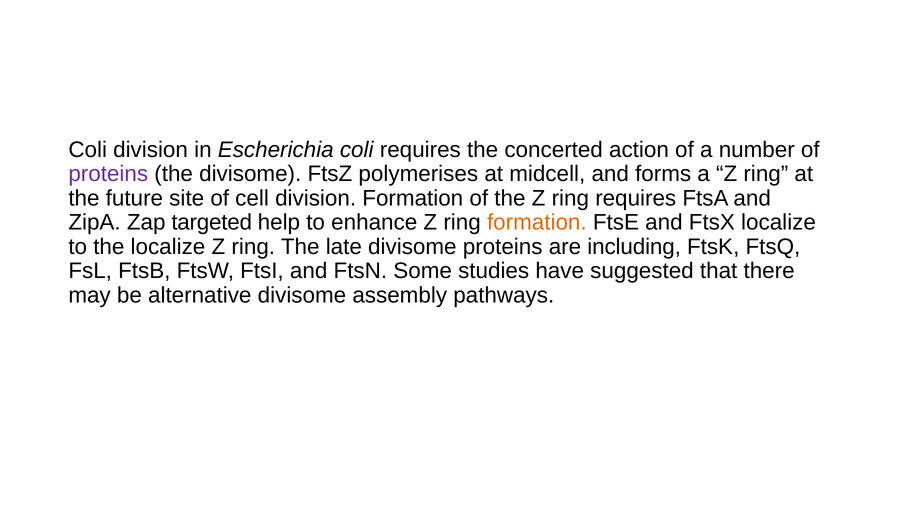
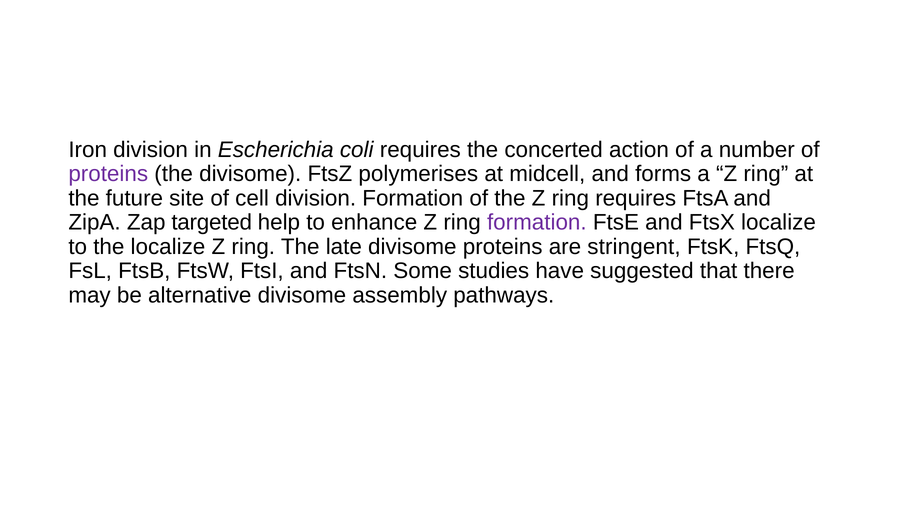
Coli at (88, 150): Coli -> Iron
formation at (537, 222) colour: orange -> purple
including: including -> stringent
